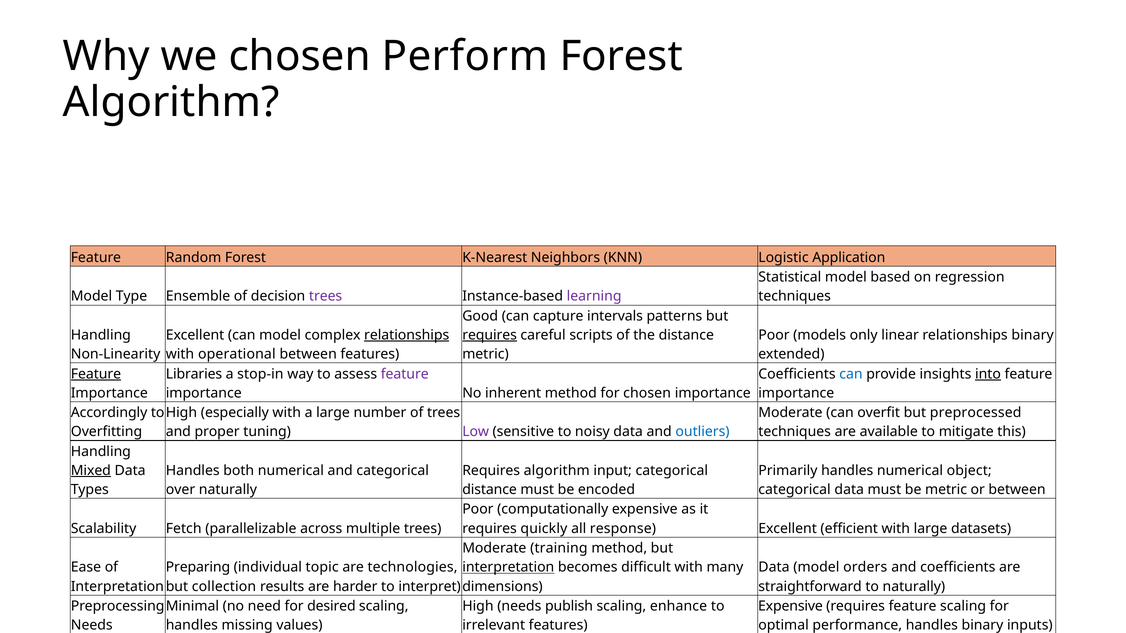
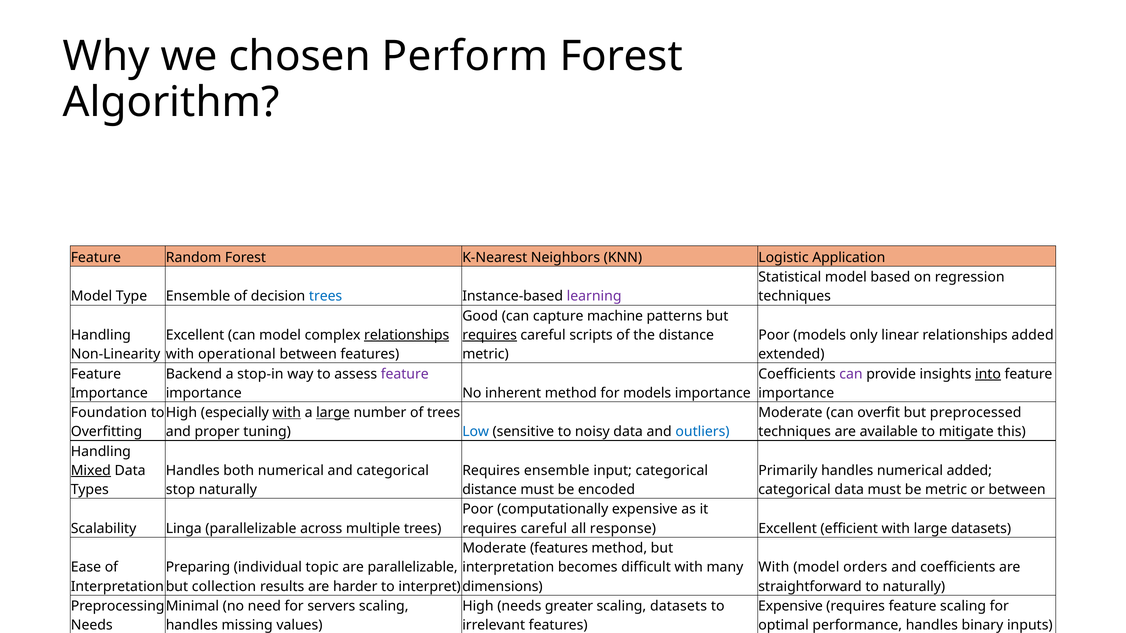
trees at (326, 296) colour: purple -> blue
intervals: intervals -> machine
relationships binary: binary -> added
Feature at (96, 374) underline: present -> none
Libraries: Libraries -> Backend
can at (851, 374) colour: blue -> purple
for chosen: chosen -> models
Accordingly: Accordingly -> Foundation
with at (287, 413) underline: none -> present
large at (333, 413) underline: none -> present
Low colour: purple -> blue
Requires algorithm: algorithm -> ensemble
numerical object: object -> added
over: over -> stop
Fetch: Fetch -> Linga
quickly at (544, 529): quickly -> careful
Moderate training: training -> features
are technologies: technologies -> parallelizable
interpretation at (508, 568) underline: present -> none
Data at (774, 568): Data -> With
desired: desired -> servers
publish: publish -> greater
scaling enhance: enhance -> datasets
